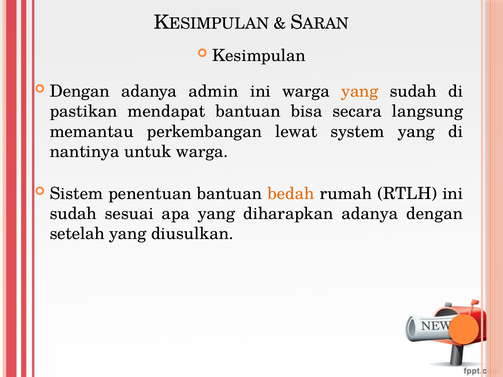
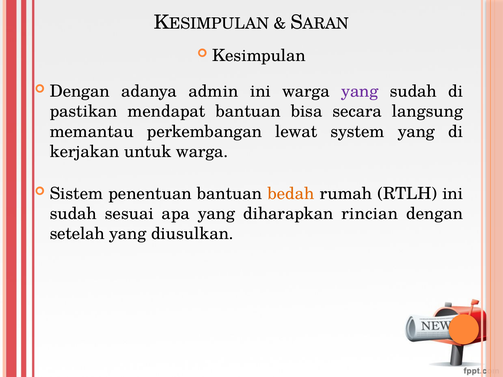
yang at (360, 91) colour: orange -> purple
nantinya: nantinya -> kerjakan
diharapkan adanya: adanya -> rincian
